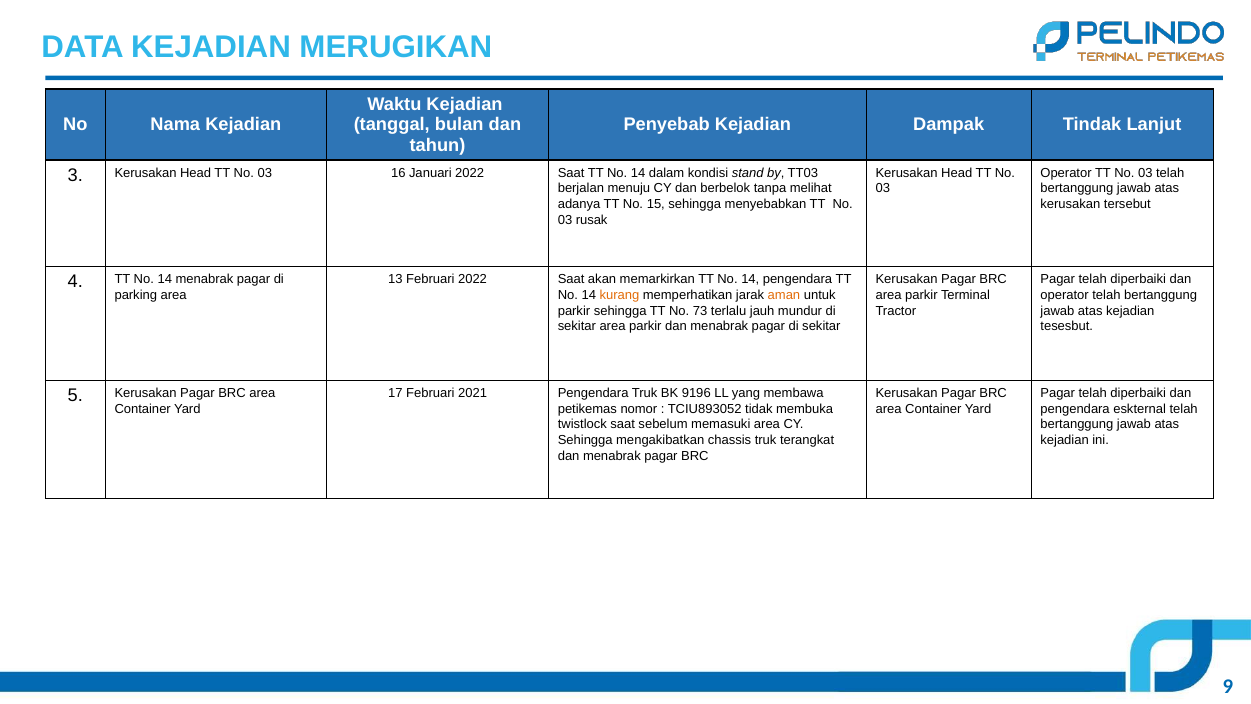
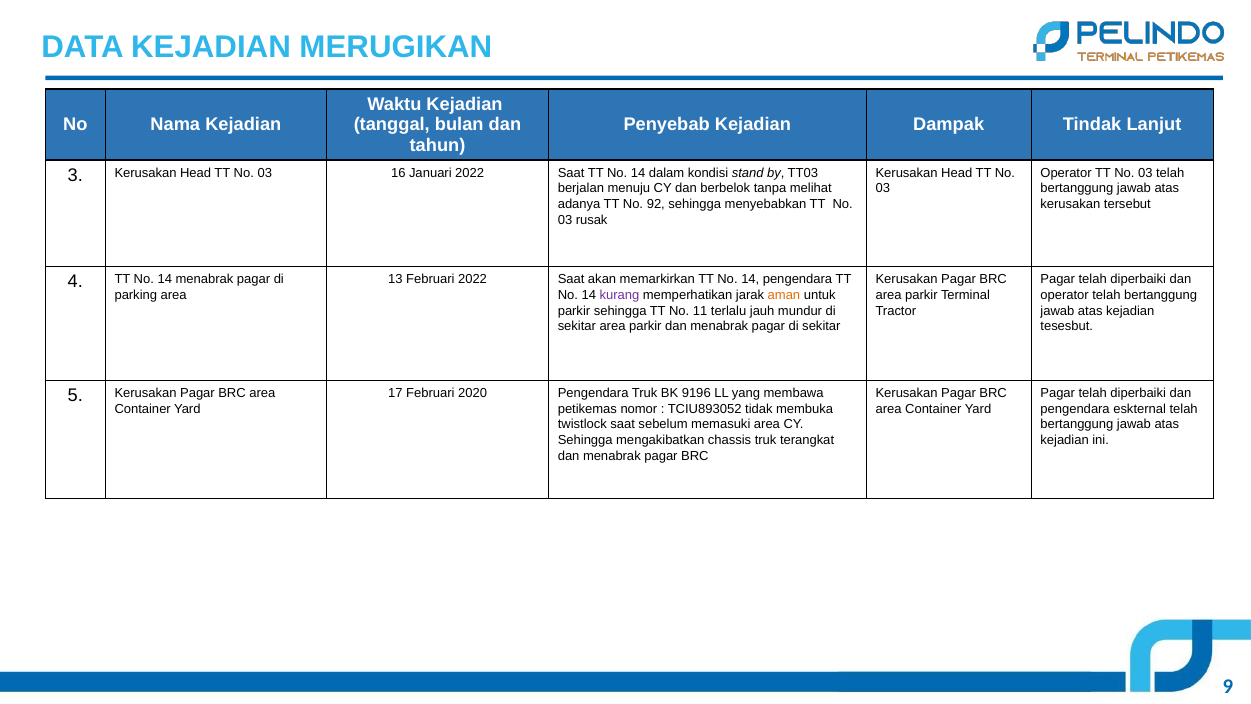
15: 15 -> 92
kurang colour: orange -> purple
73: 73 -> 11
2021: 2021 -> 2020
